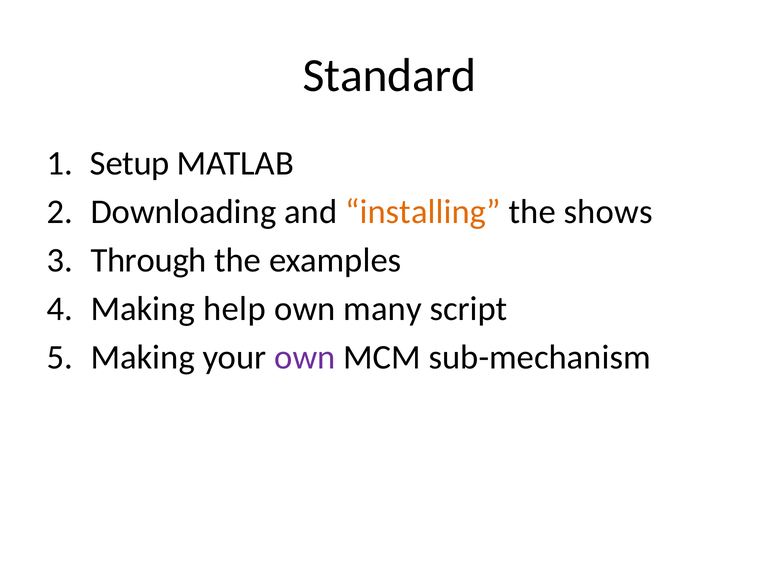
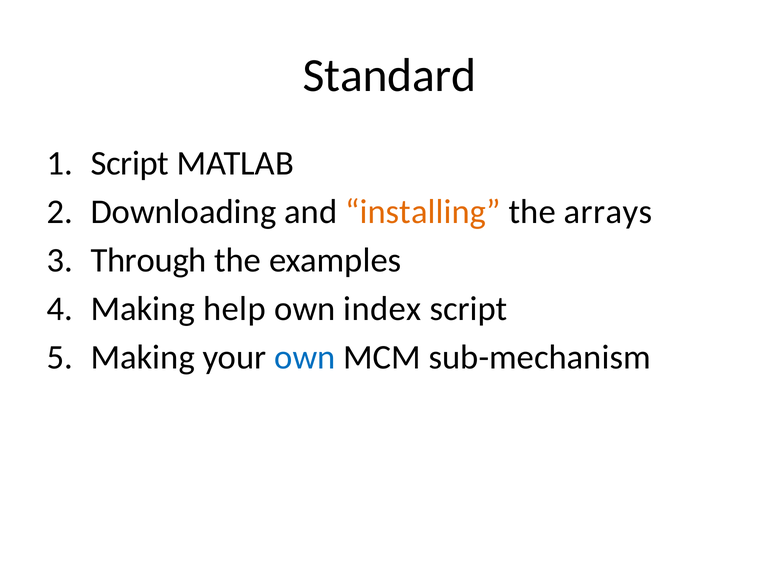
Setup at (130, 163): Setup -> Script
shows: shows -> arrays
many: many -> index
own at (305, 357) colour: purple -> blue
